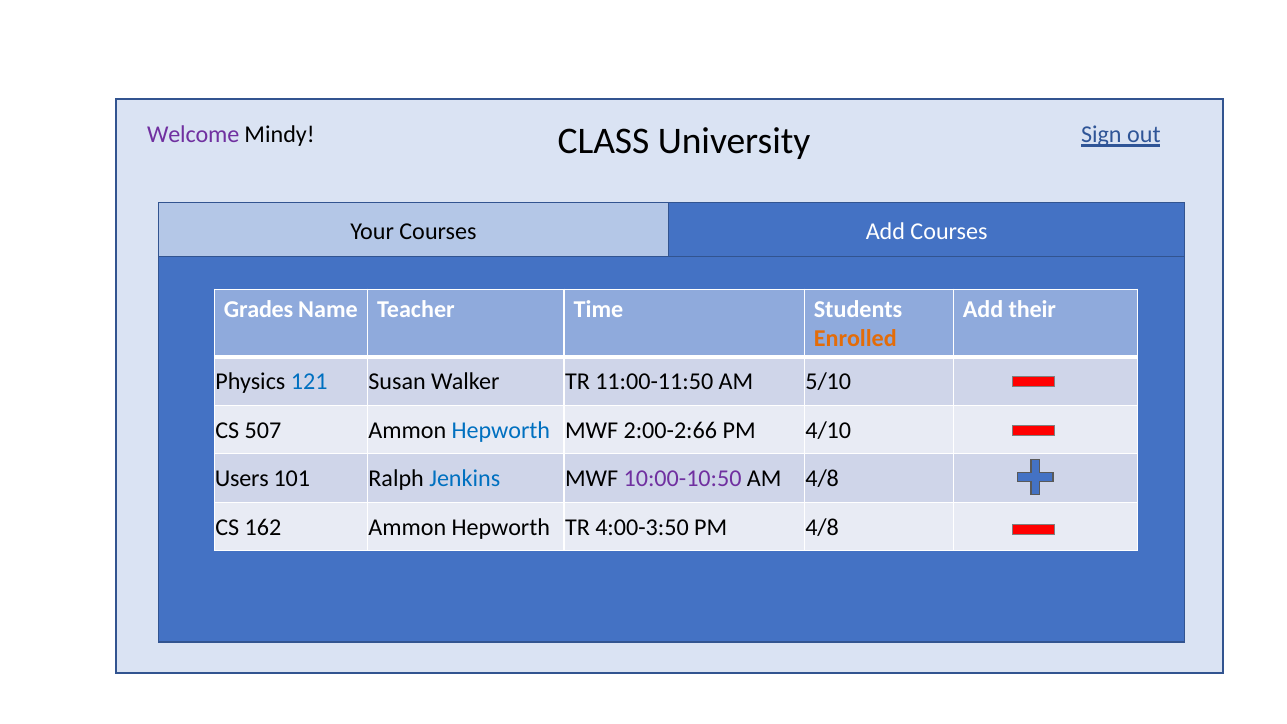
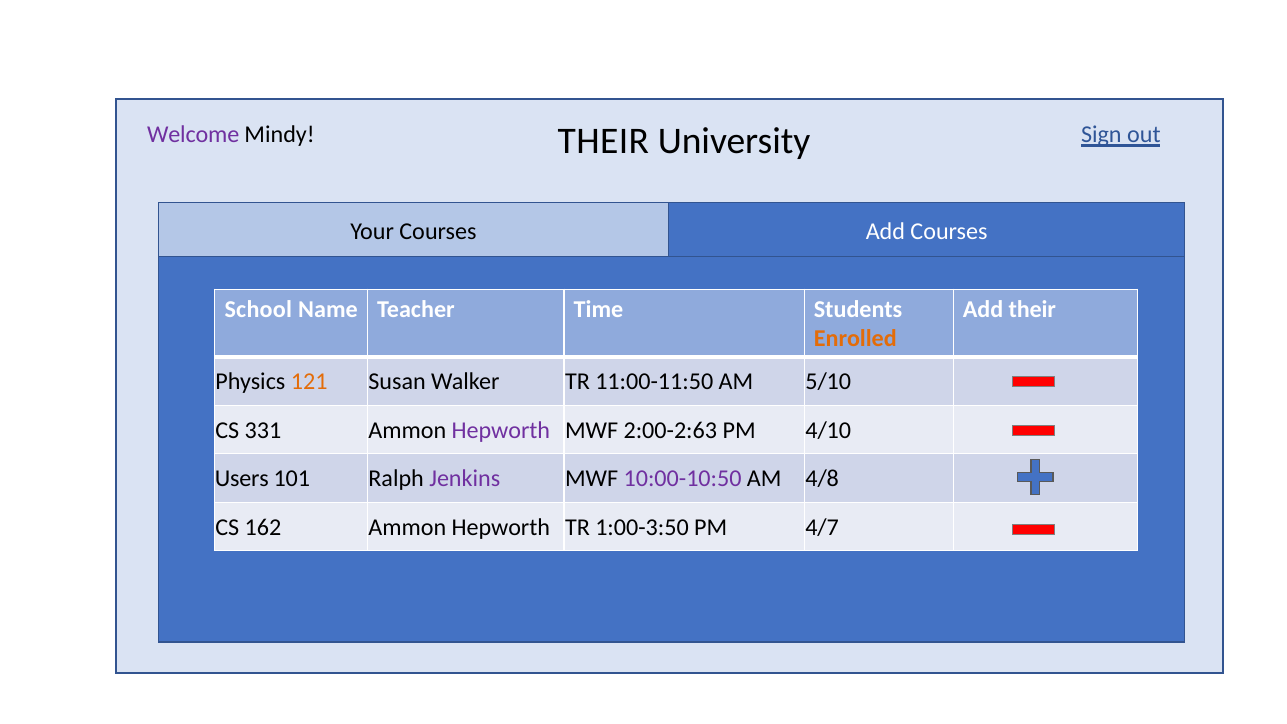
Mindy CLASS: CLASS -> THEIR
Grades: Grades -> School
121 colour: blue -> orange
507: 507 -> 331
Hepworth at (501, 430) colour: blue -> purple
2:00-2:66: 2:00-2:66 -> 2:00-2:63
Jenkins colour: blue -> purple
4:00-3:50: 4:00-3:50 -> 1:00-3:50
PM 4/8: 4/8 -> 4/7
